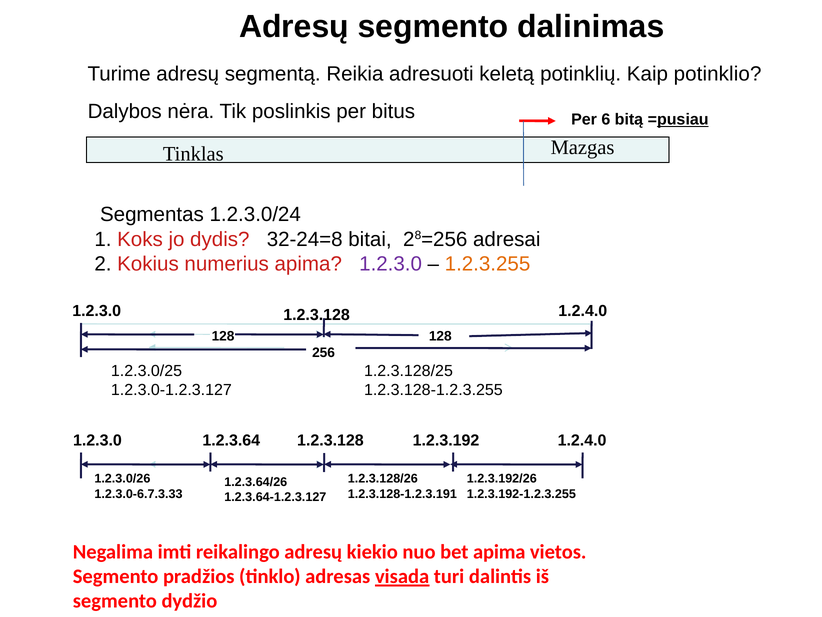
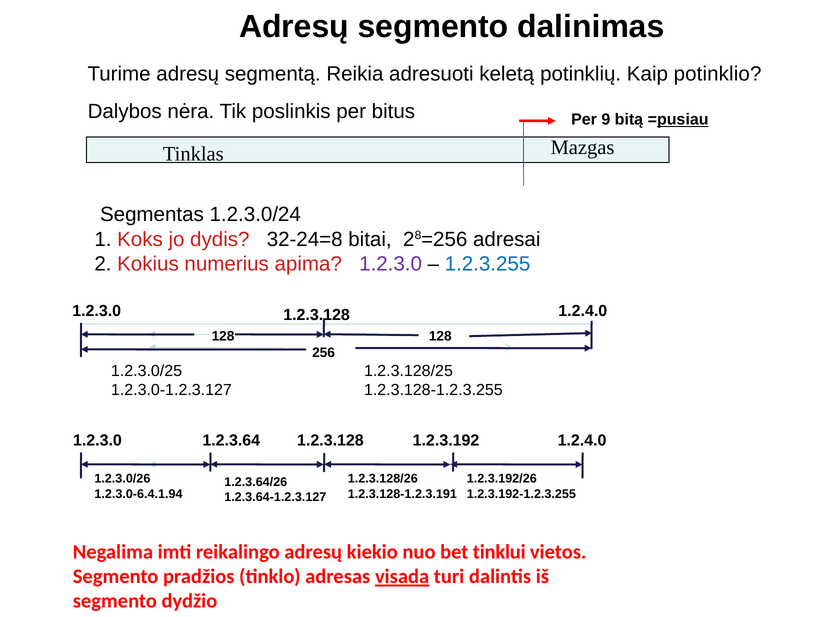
6: 6 -> 9
1.2.3.255 colour: orange -> blue
1.2.3.0-6.7.3.33: 1.2.3.0-6.7.3.33 -> 1.2.3.0-6.4.1.94
bet apima: apima -> tinklui
